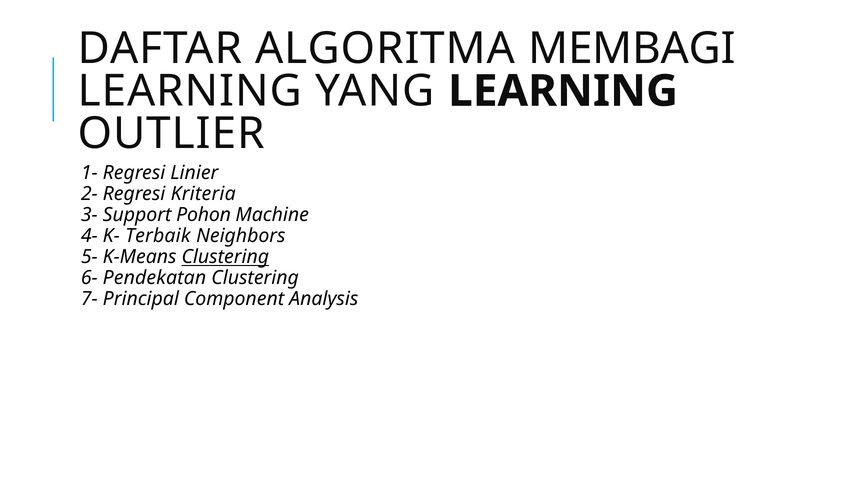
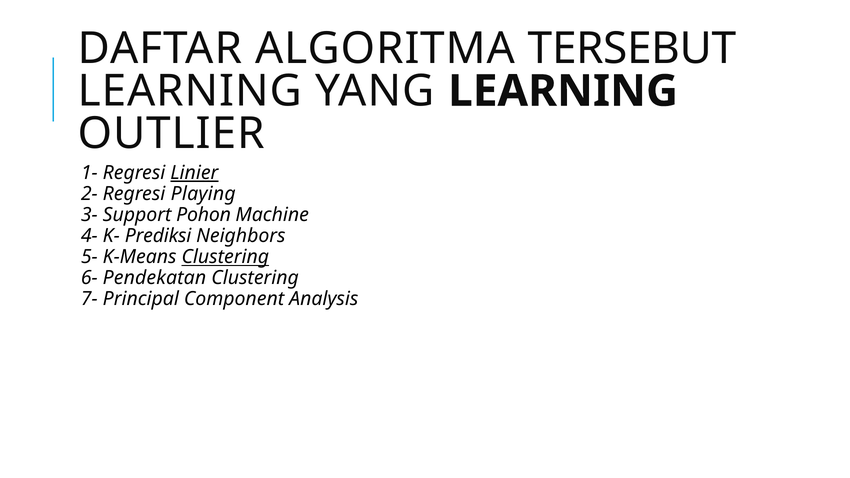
MEMBAGI: MEMBAGI -> TERSEBUT
Linier underline: none -> present
Kriteria: Kriteria -> Playing
Terbaik: Terbaik -> Prediksi
